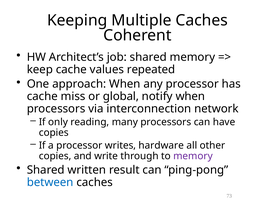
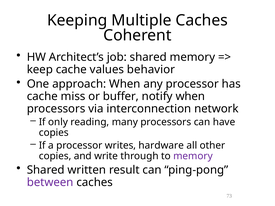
repeated: repeated -> behavior
global: global -> buffer
between colour: blue -> purple
